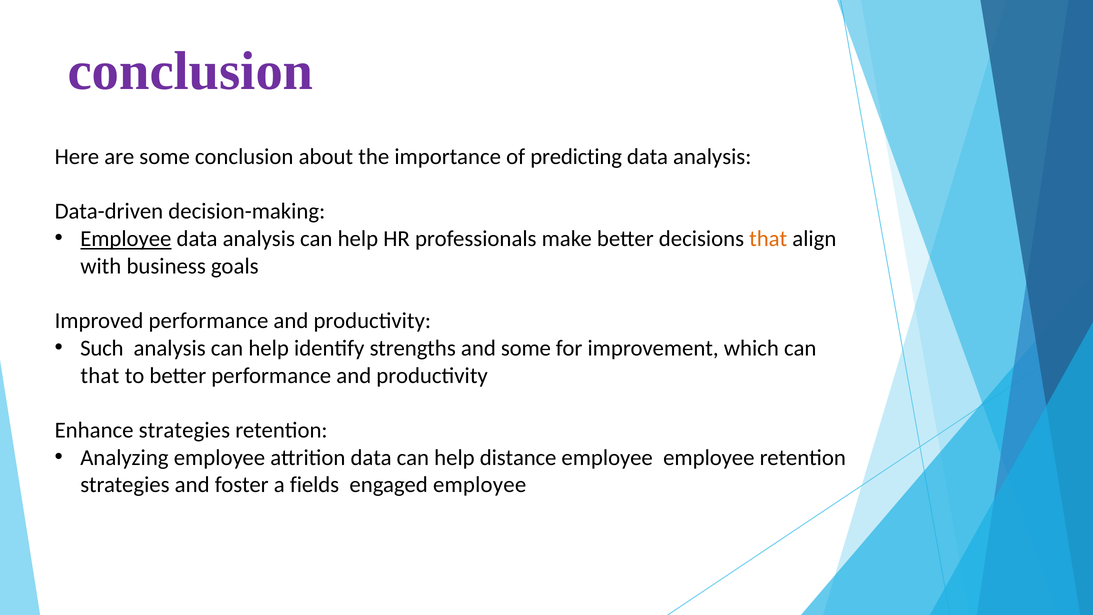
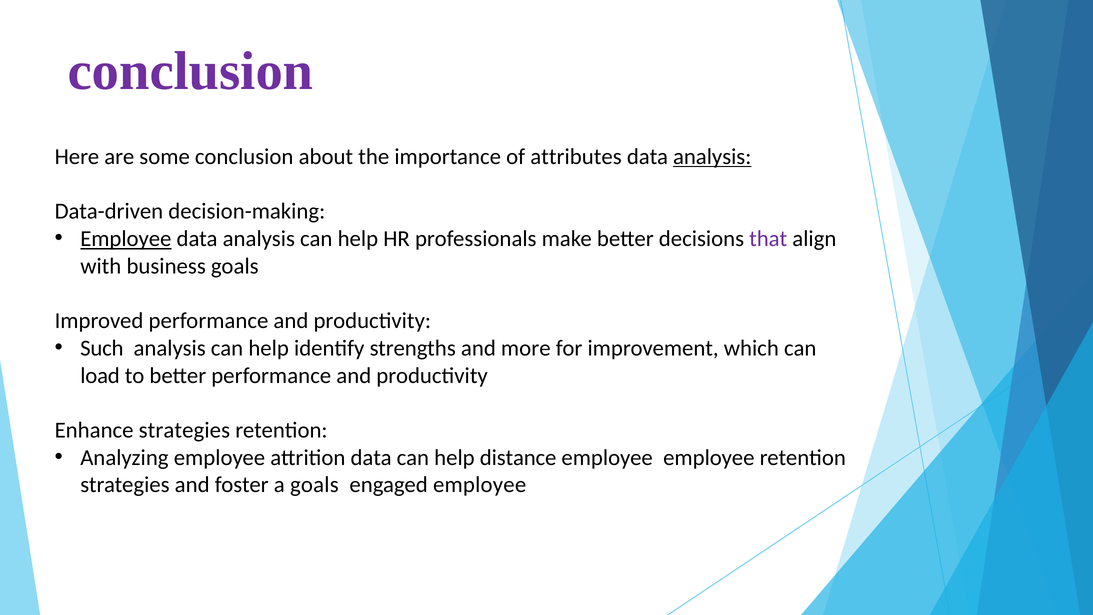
predicting: predicting -> attributes
analysis at (712, 157) underline: none -> present
that at (768, 239) colour: orange -> purple
and some: some -> more
that at (100, 375): that -> load
a fields: fields -> goals
